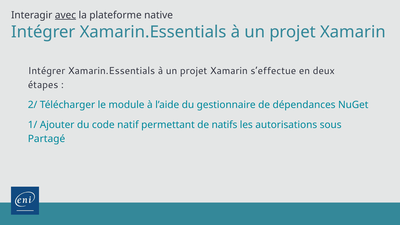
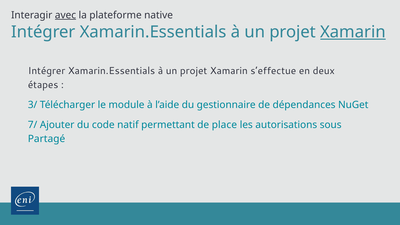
Xamarin at (353, 32) underline: none -> present
2/: 2/ -> 3/
1/: 1/ -> 7/
natifs: natifs -> place
